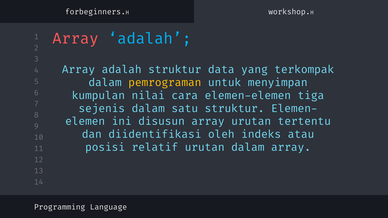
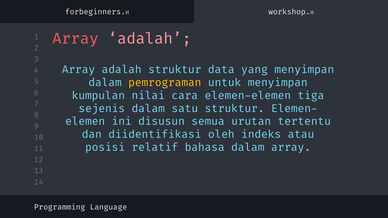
adalah at (150, 39) colour: light blue -> pink
yang terkompak: terkompak -> menyimpan
disusun array: array -> semua
relatif urutan: urutan -> bahasa
